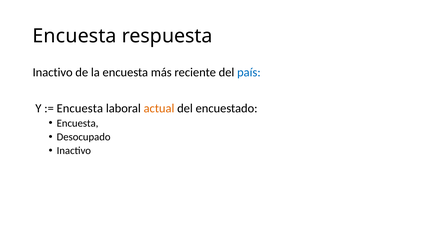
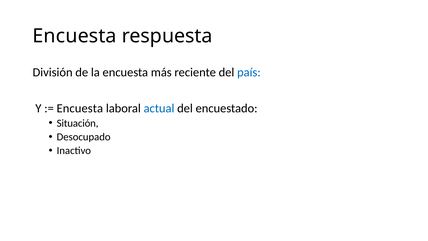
Inactivo at (53, 72): Inactivo -> División
actual colour: orange -> blue
Encuesta at (78, 123): Encuesta -> Situación
